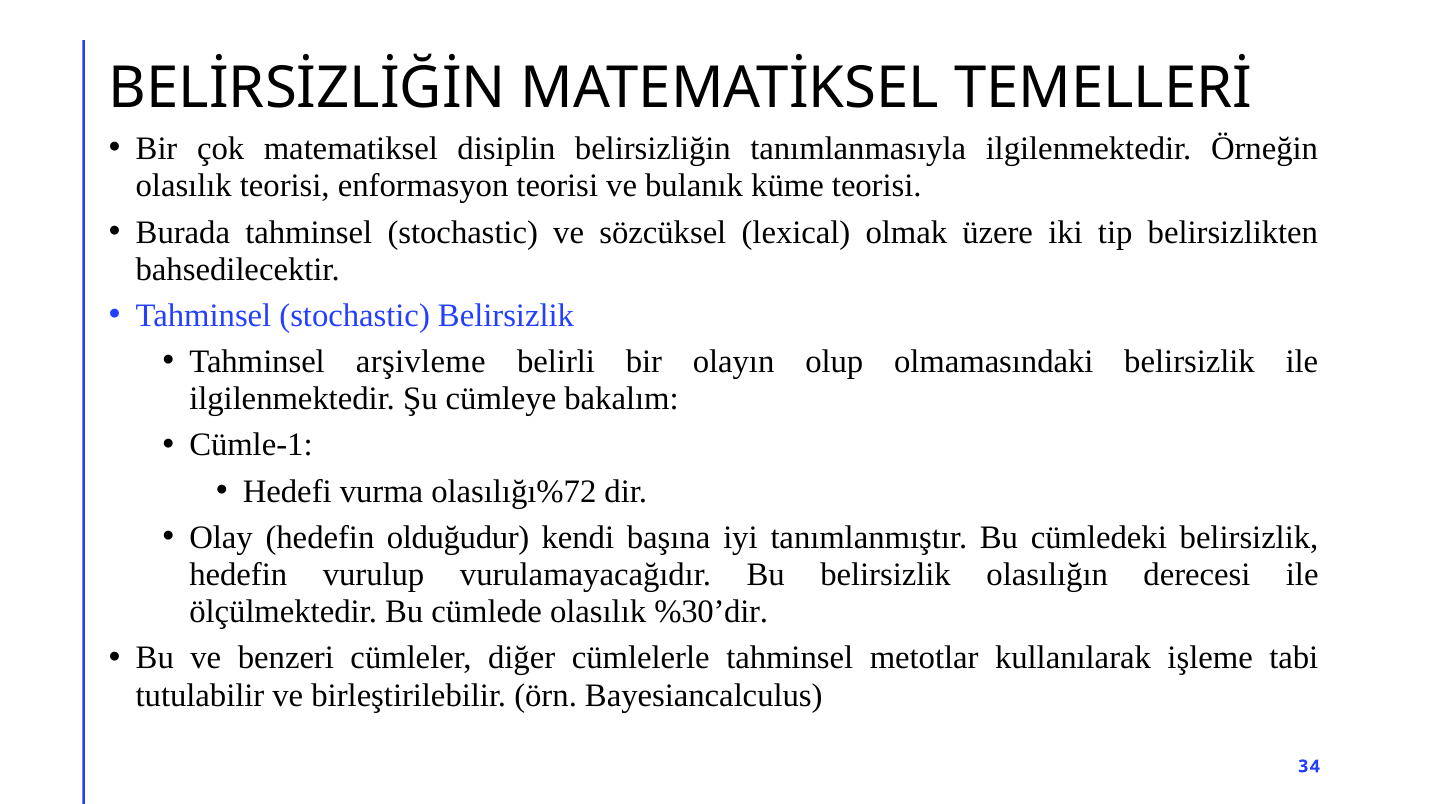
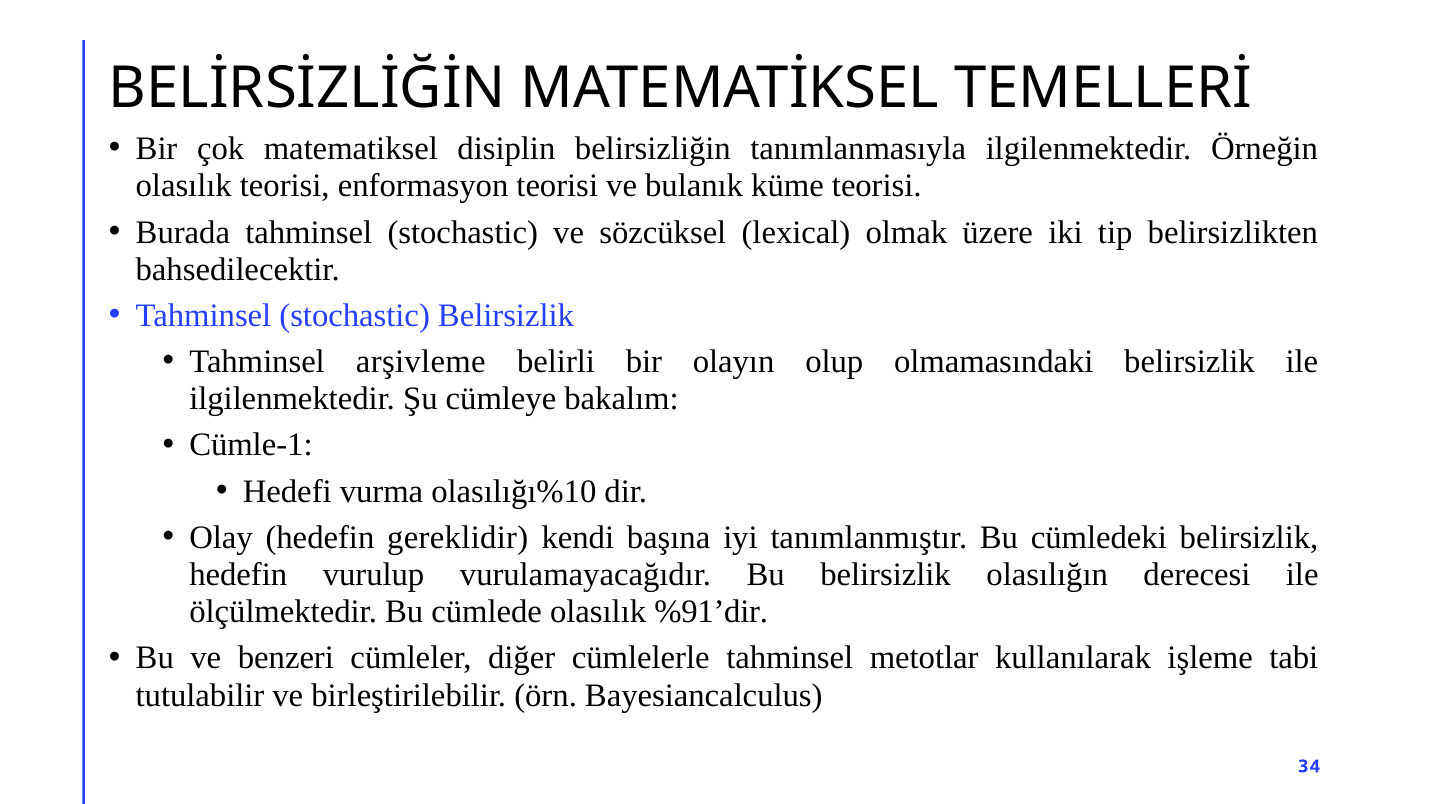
olasılığı%72: olasılığı%72 -> olasılığı%10
olduğudur: olduğudur -> gereklidir
%30’dir: %30’dir -> %91’dir
